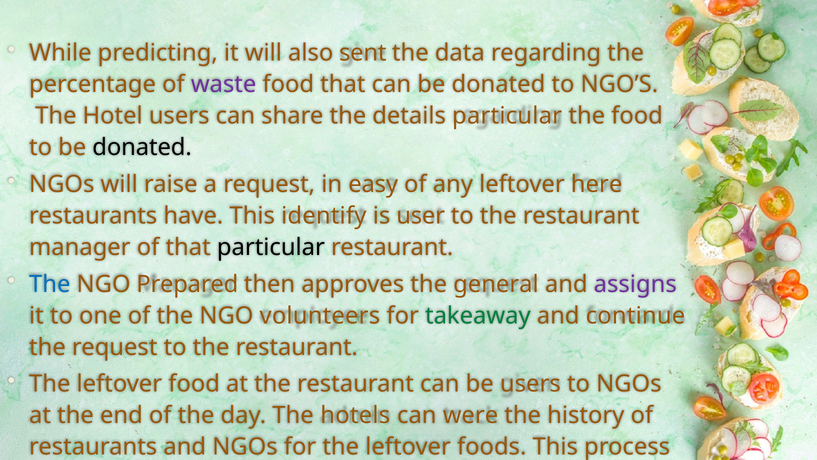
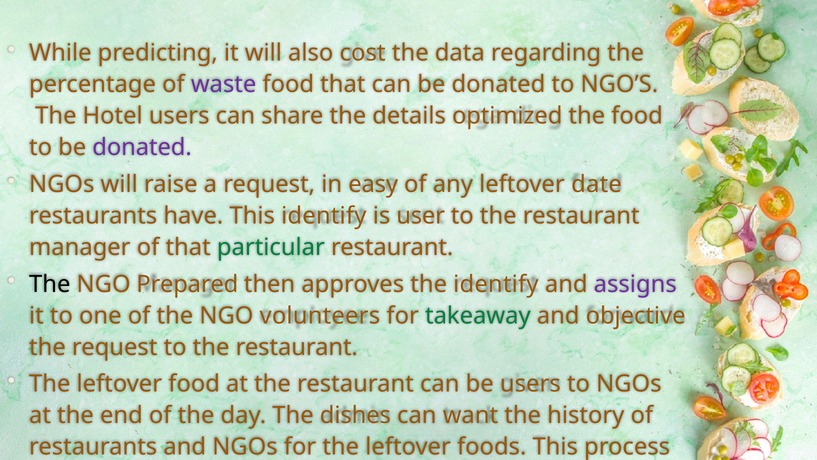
sent: sent -> cost
details particular: particular -> optimized
donated at (142, 147) colour: black -> purple
here: here -> date
particular at (271, 247) colour: black -> green
The at (50, 284) colour: blue -> black
the general: general -> identify
and continue: continue -> objective
hotels: hotels -> dishes
were: were -> want
